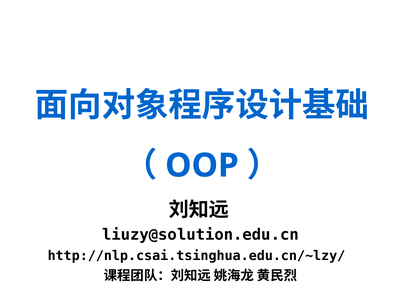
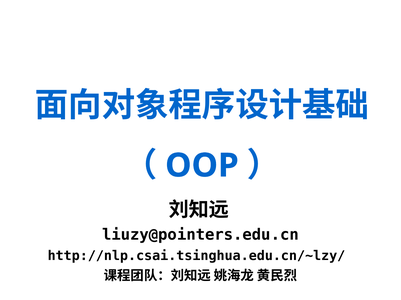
liuzy@solution.edu.cn: liuzy@solution.edu.cn -> liuzy@pointers.edu.cn
